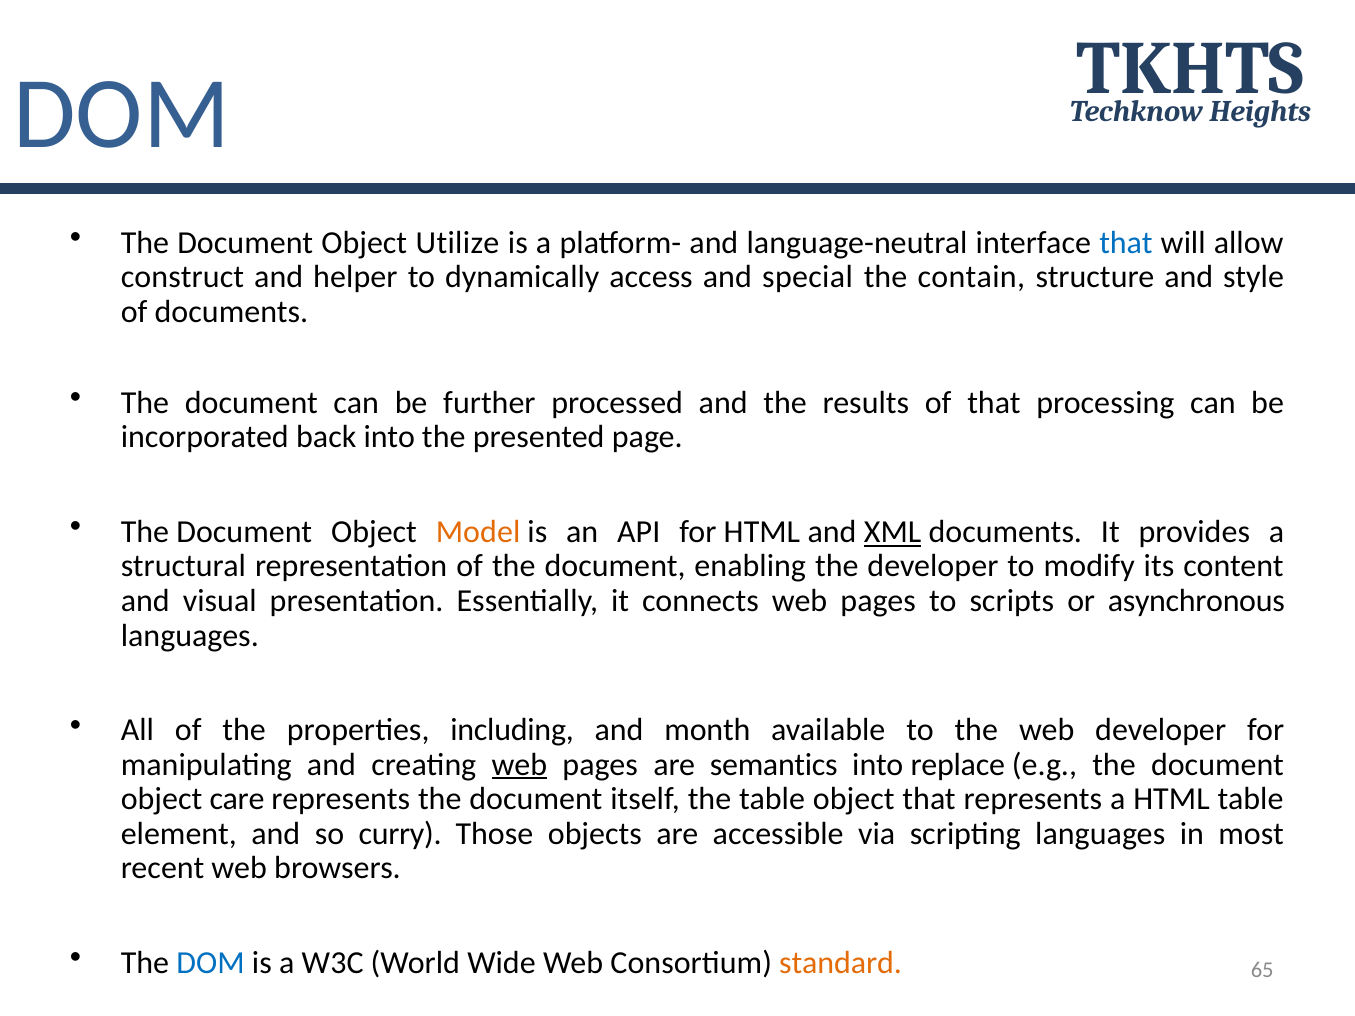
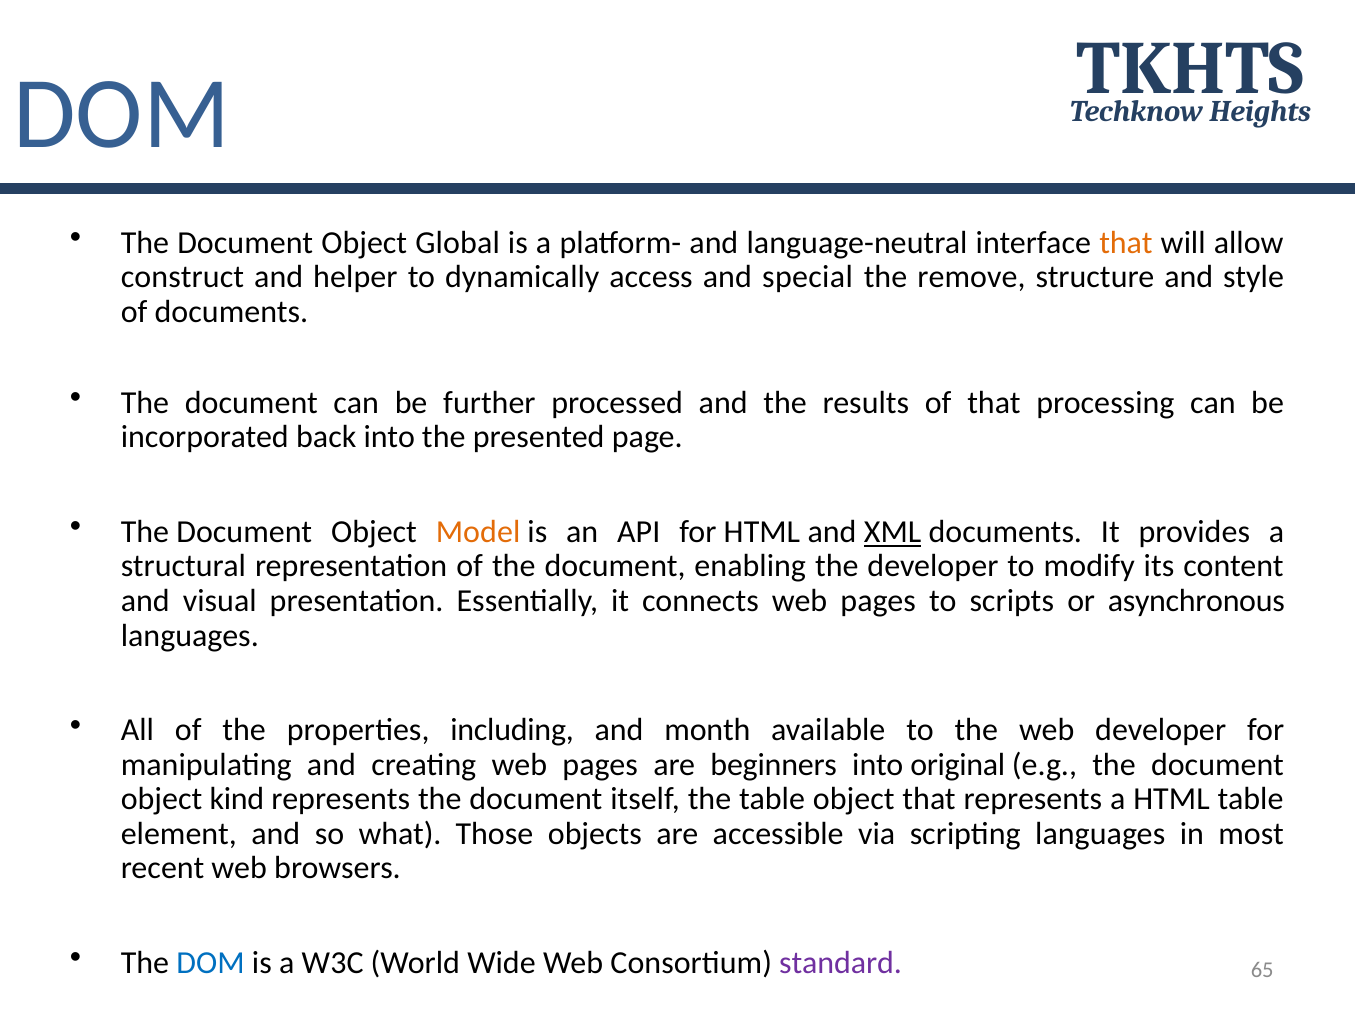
Utilize: Utilize -> Global
that at (1126, 243) colour: blue -> orange
contain: contain -> remove
web at (519, 765) underline: present -> none
semantics: semantics -> beginners
replace: replace -> original
care: care -> kind
curry: curry -> what
standard colour: orange -> purple
